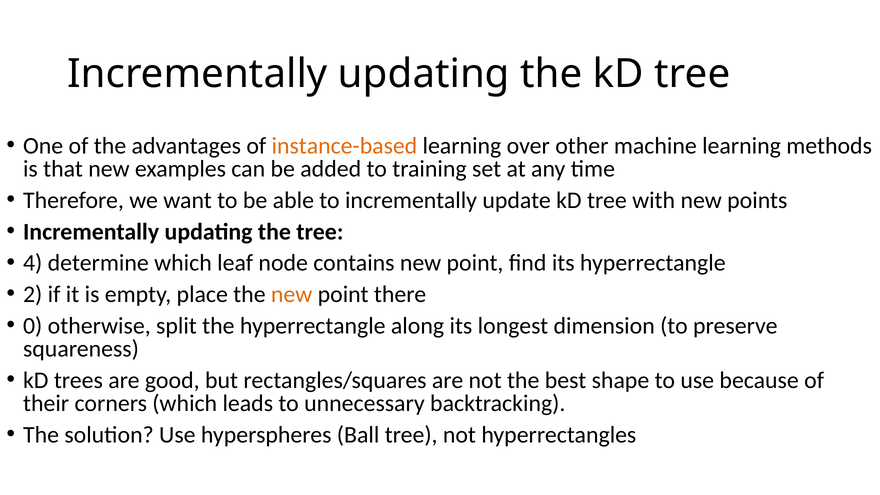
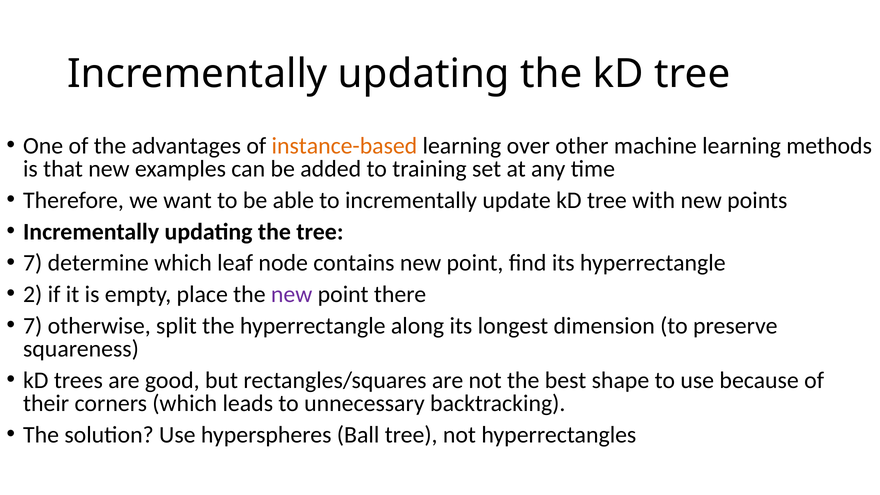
4 at (33, 263): 4 -> 7
new at (292, 294) colour: orange -> purple
0 at (33, 326): 0 -> 7
